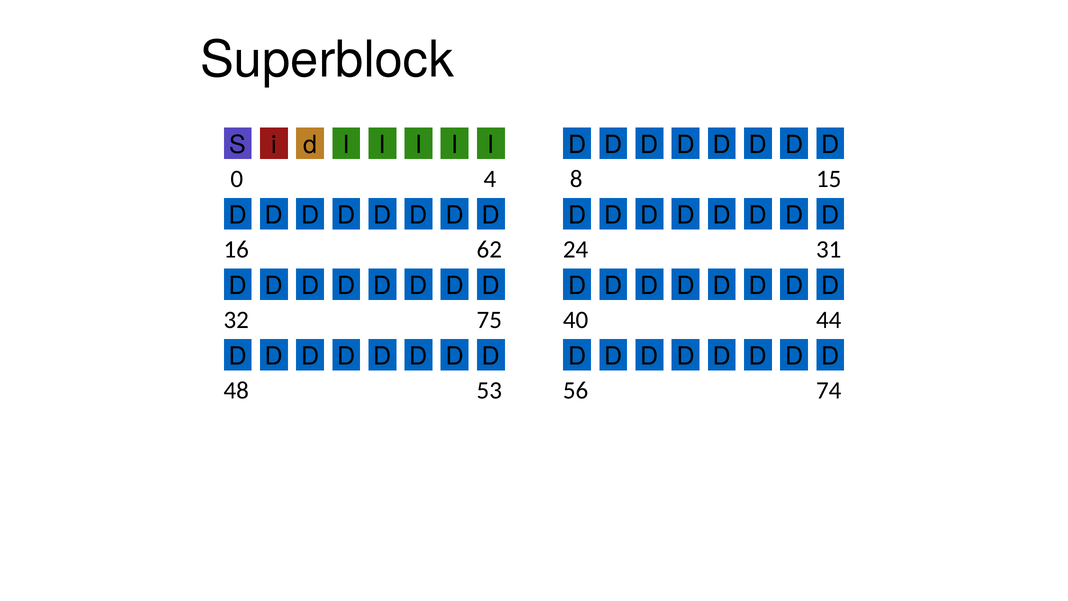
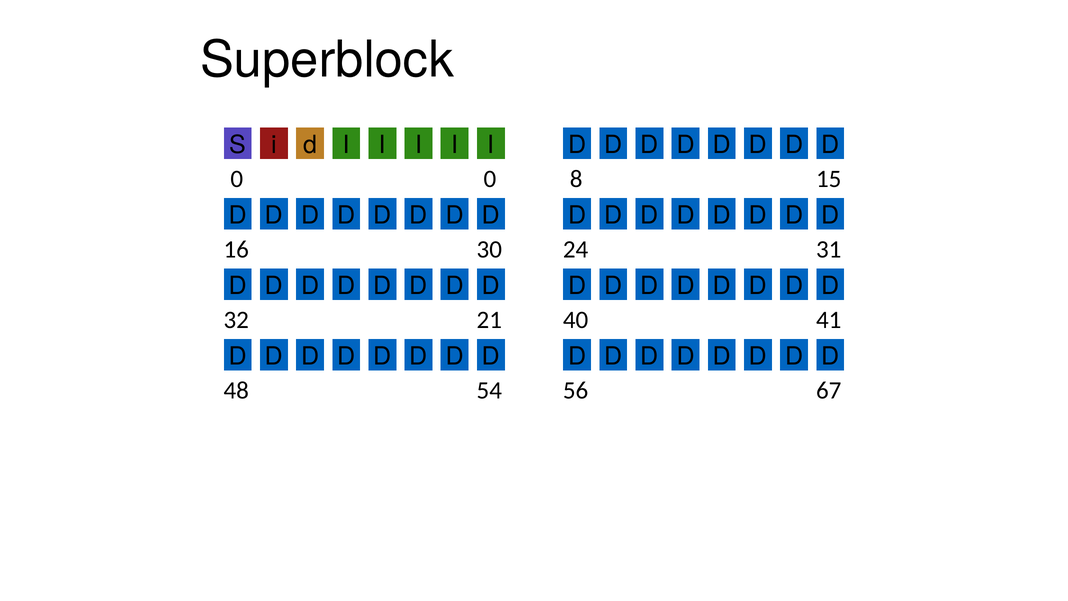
0 4: 4 -> 0
62: 62 -> 30
75: 75 -> 21
44: 44 -> 41
53: 53 -> 54
74: 74 -> 67
